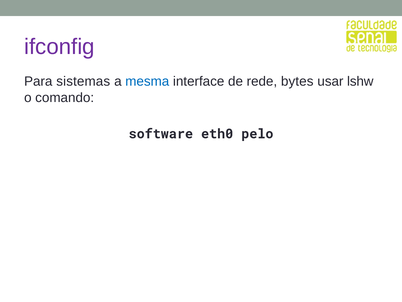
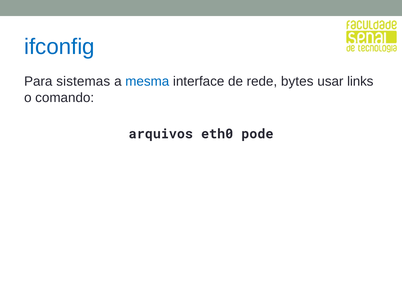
ifconfig colour: purple -> blue
lshw: lshw -> links
software: software -> arquivos
pelo: pelo -> pode
